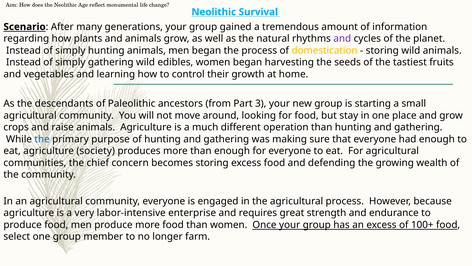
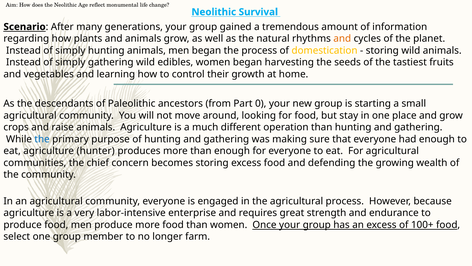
and at (342, 39) colour: purple -> orange
3: 3 -> 0
society: society -> hunter
